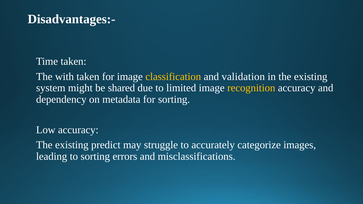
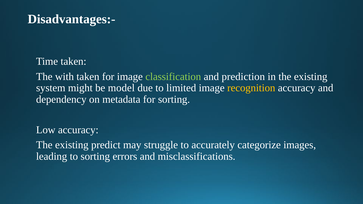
classification colour: yellow -> light green
validation: validation -> prediction
shared: shared -> model
